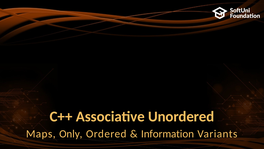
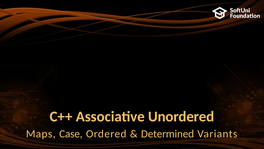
Only: Only -> Case
Information: Information -> Determined
